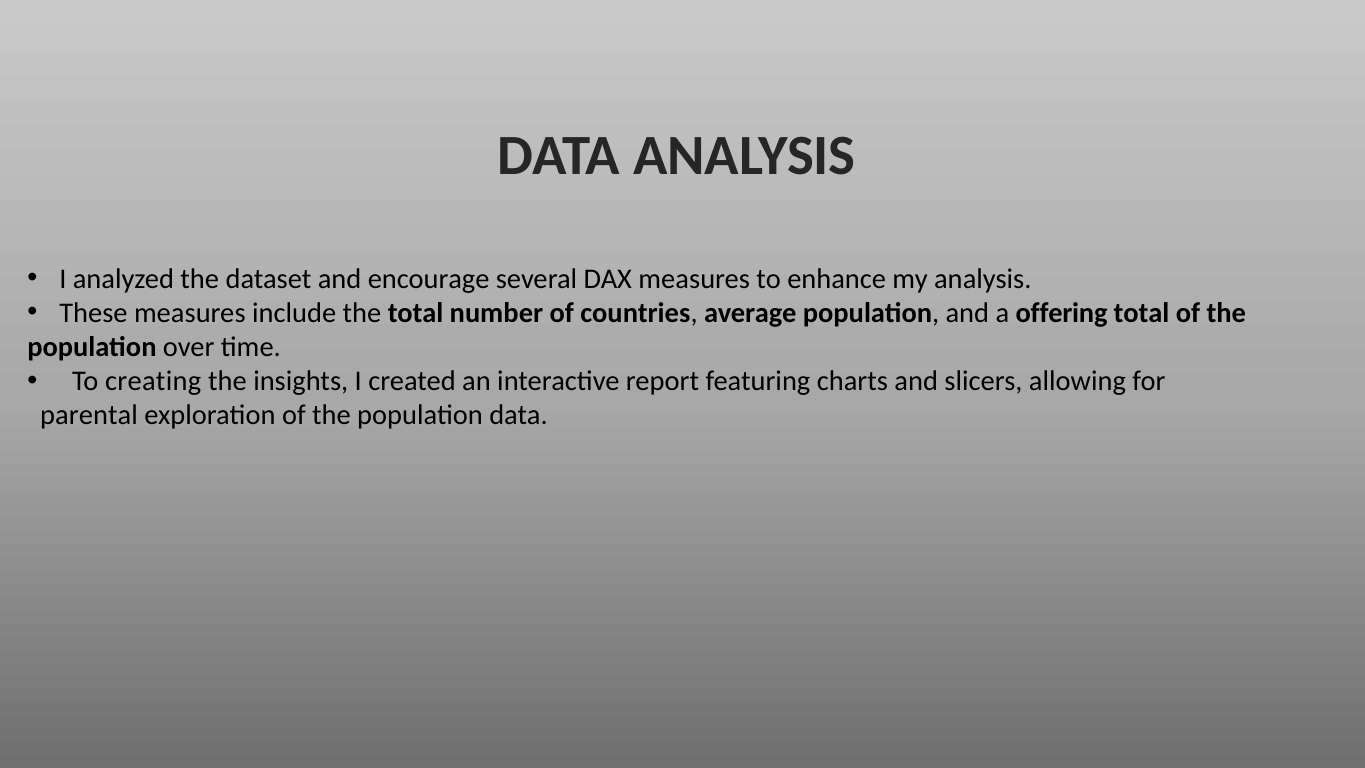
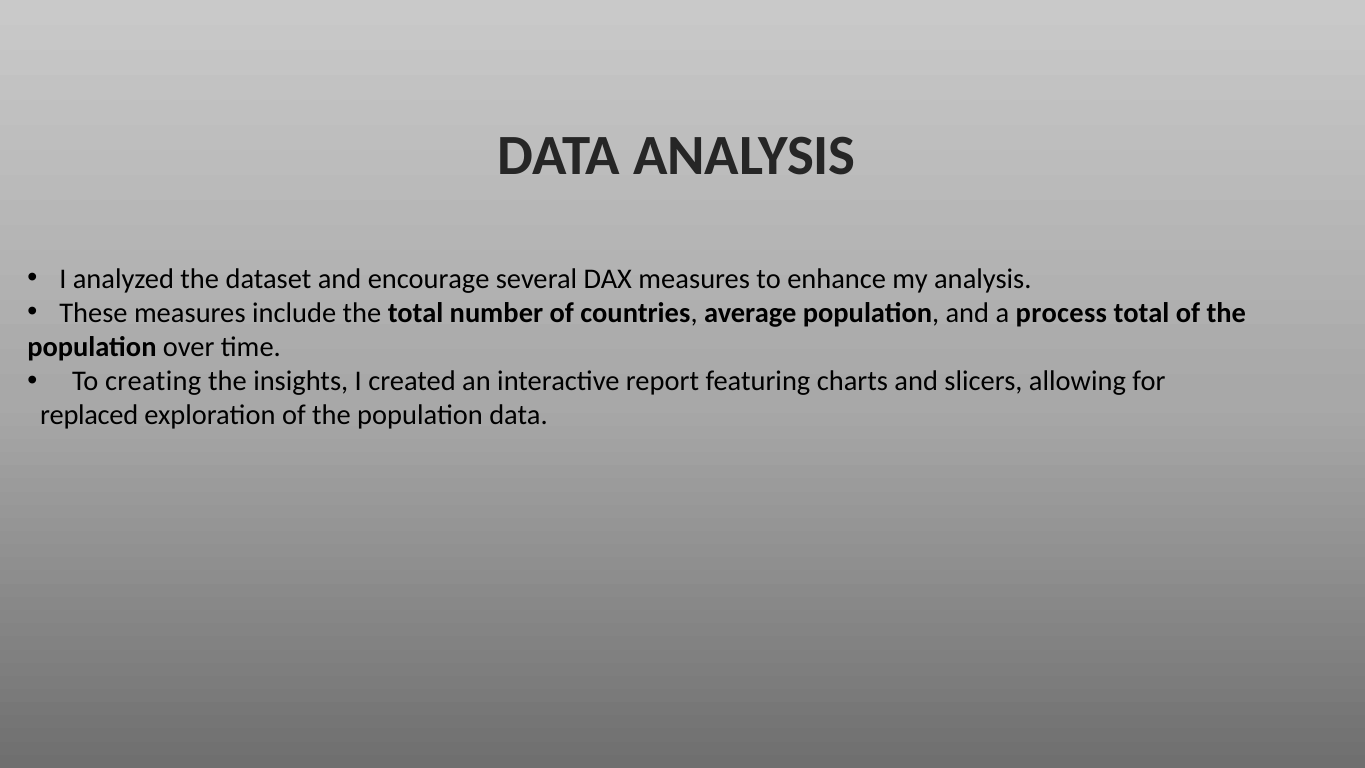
offering: offering -> process
parental: parental -> replaced
